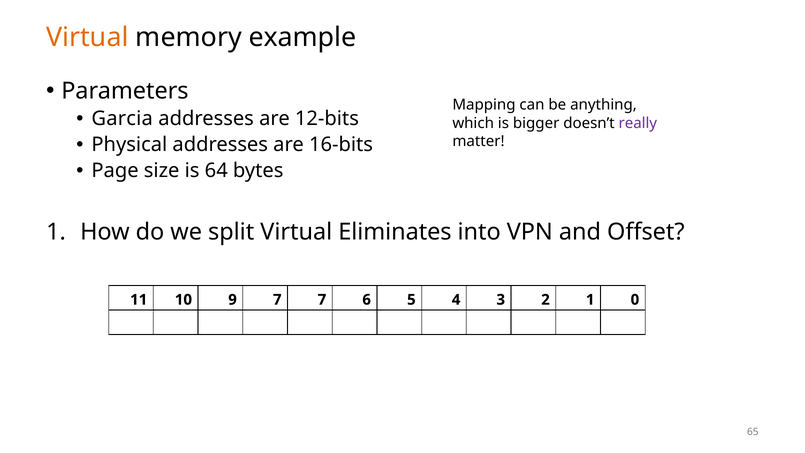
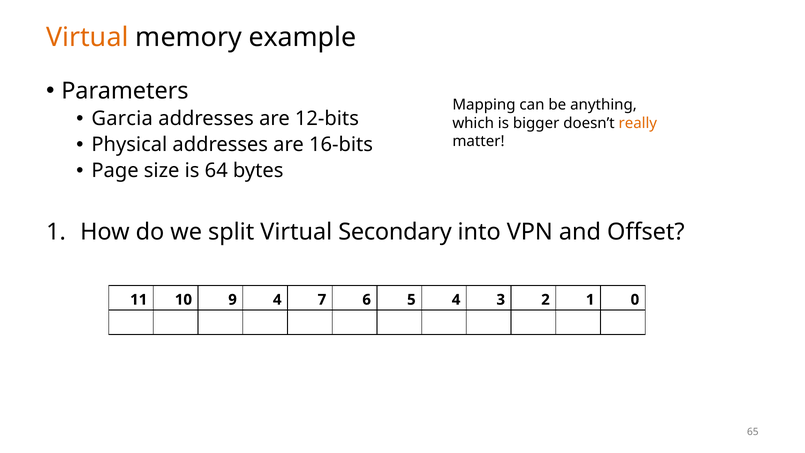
really colour: purple -> orange
Eliminates: Eliminates -> Secondary
9 7: 7 -> 4
